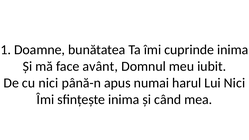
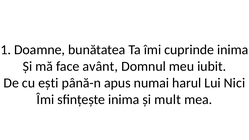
cu nici: nici -> ești
când: când -> mult
